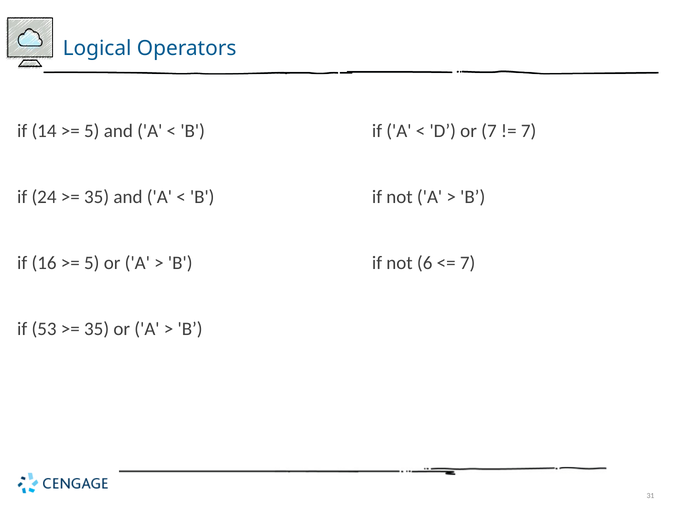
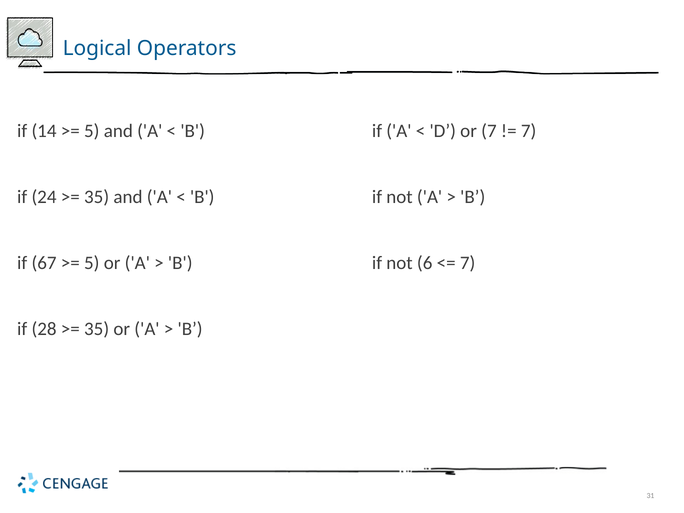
16: 16 -> 67
53: 53 -> 28
